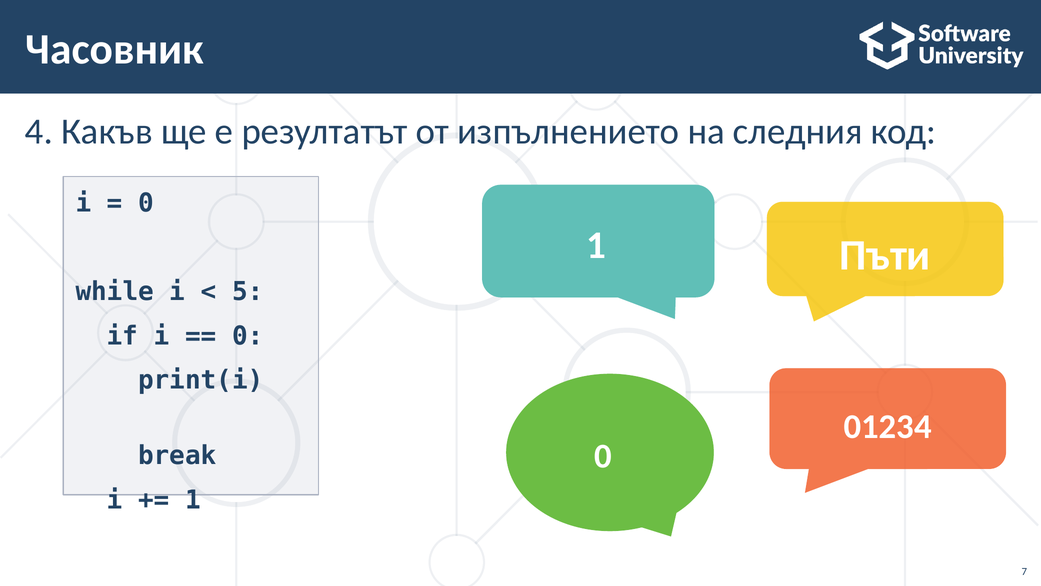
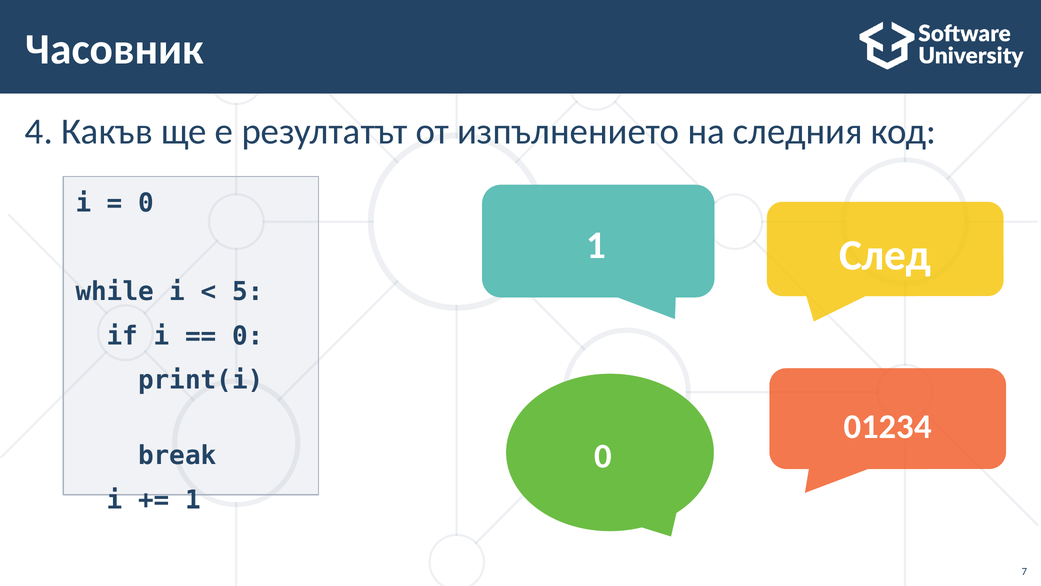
Пъти: Пъти -> След
